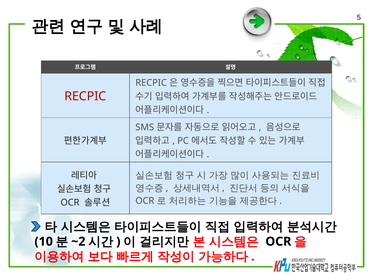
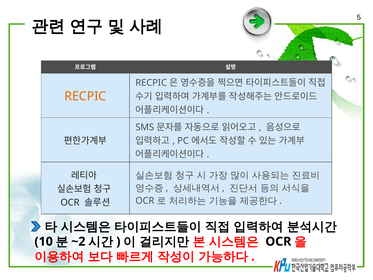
RECPIC at (85, 96) colour: red -> orange
